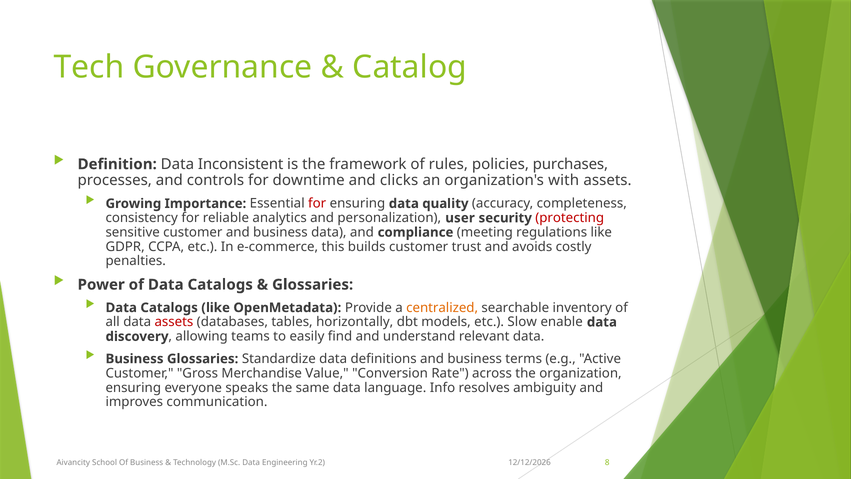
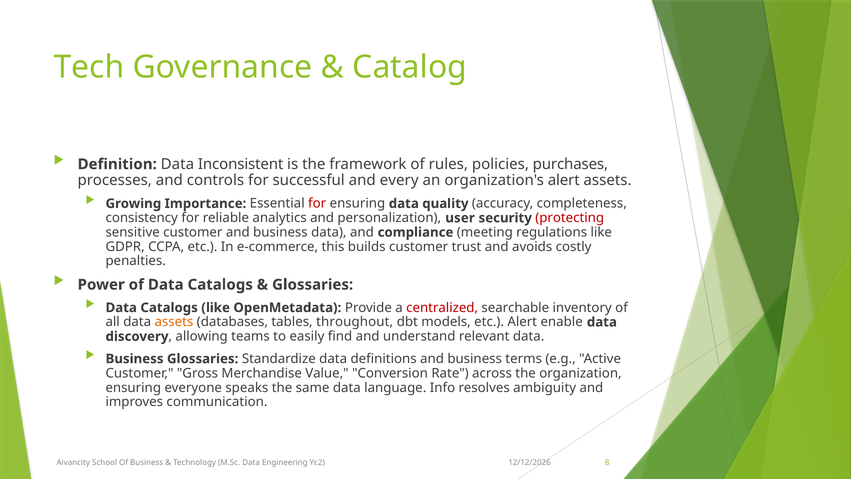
downtime: downtime -> successful
clicks: clicks -> every
organization's with: with -> alert
centralized colour: orange -> red
assets at (174, 322) colour: red -> orange
horizontally: horizontally -> throughout
etc Slow: Slow -> Alert
